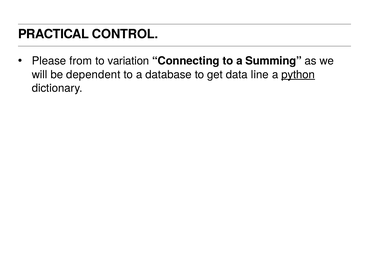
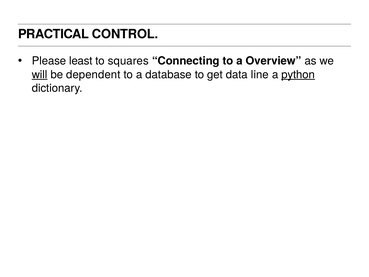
from: from -> least
variation: variation -> squares
Summing: Summing -> Overview
will underline: none -> present
